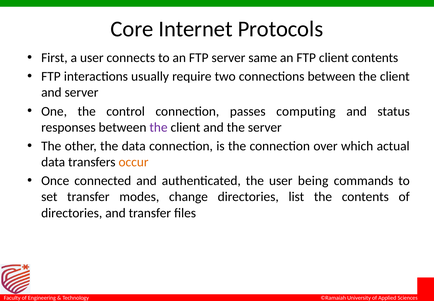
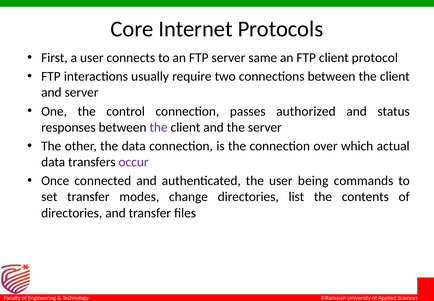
client contents: contents -> protocol
computing: computing -> authorized
occur colour: orange -> purple
